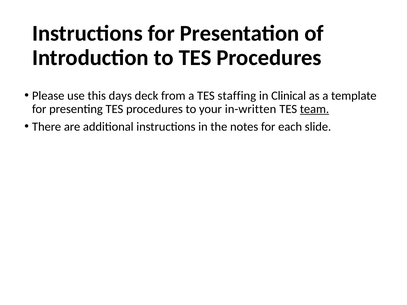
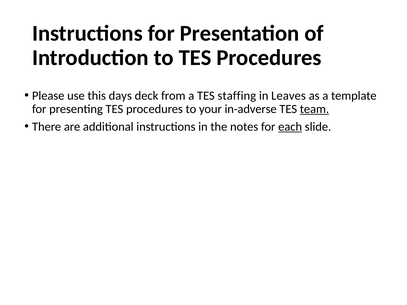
Clinical: Clinical -> Leaves
in-written: in-written -> in-adverse
each underline: none -> present
